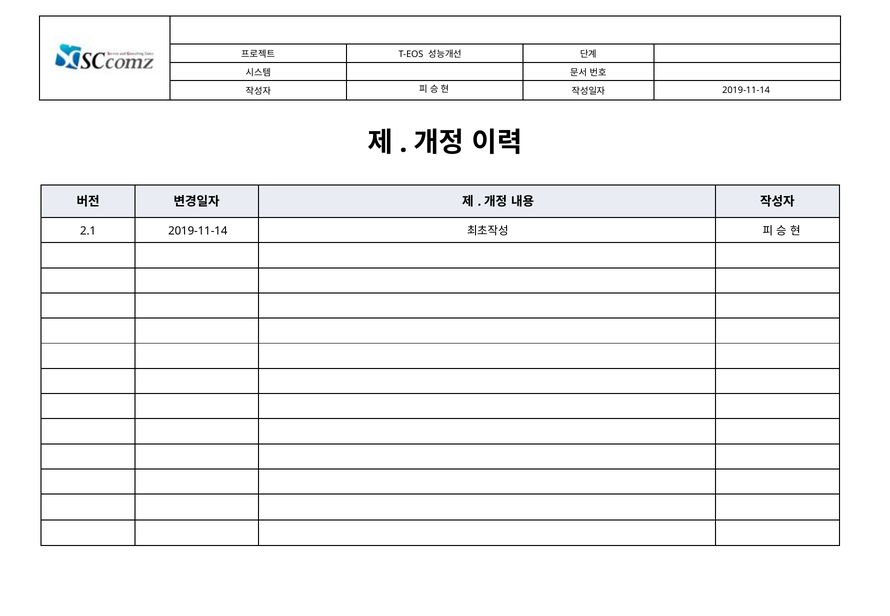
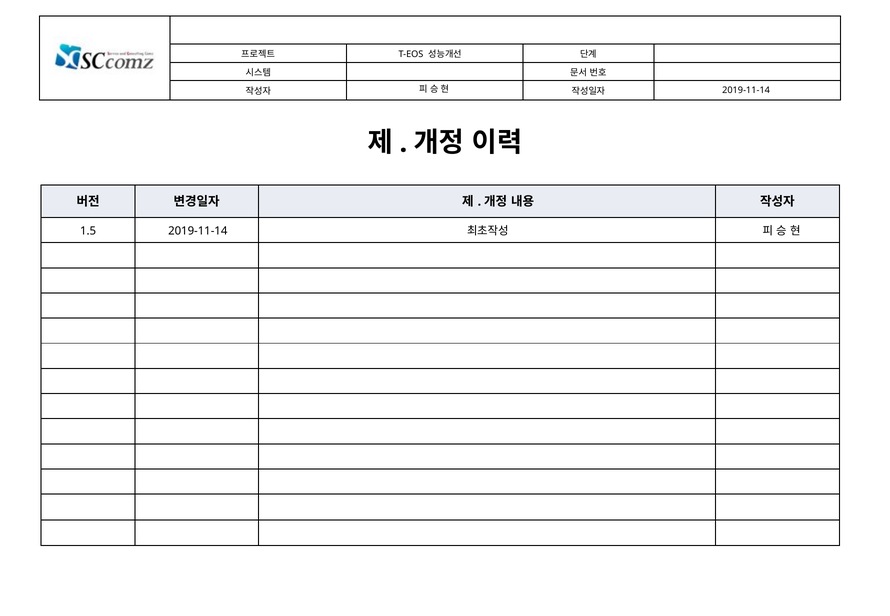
2.1: 2.1 -> 1.5
